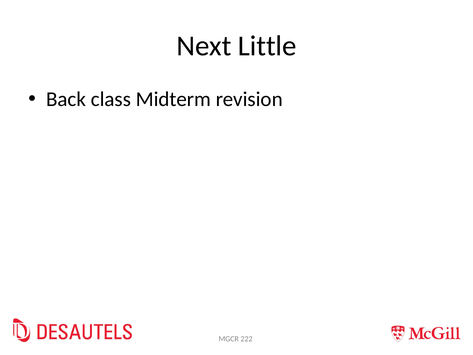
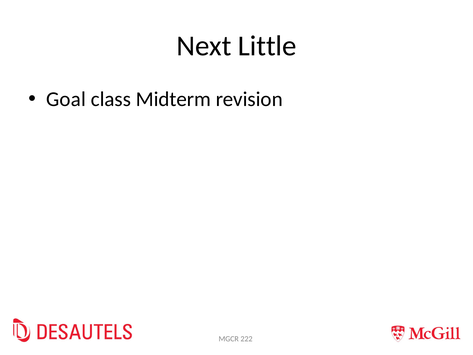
Back: Back -> Goal
